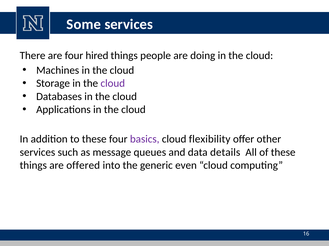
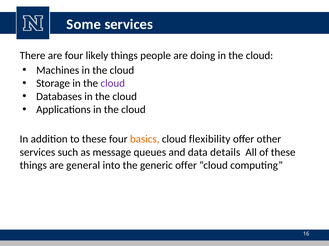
hired: hired -> likely
basics colour: purple -> orange
offered: offered -> general
generic even: even -> offer
